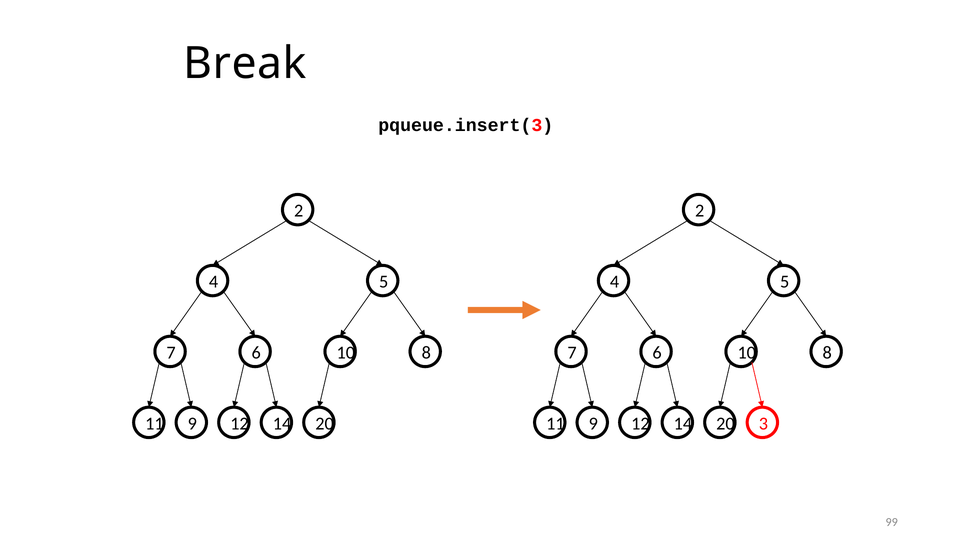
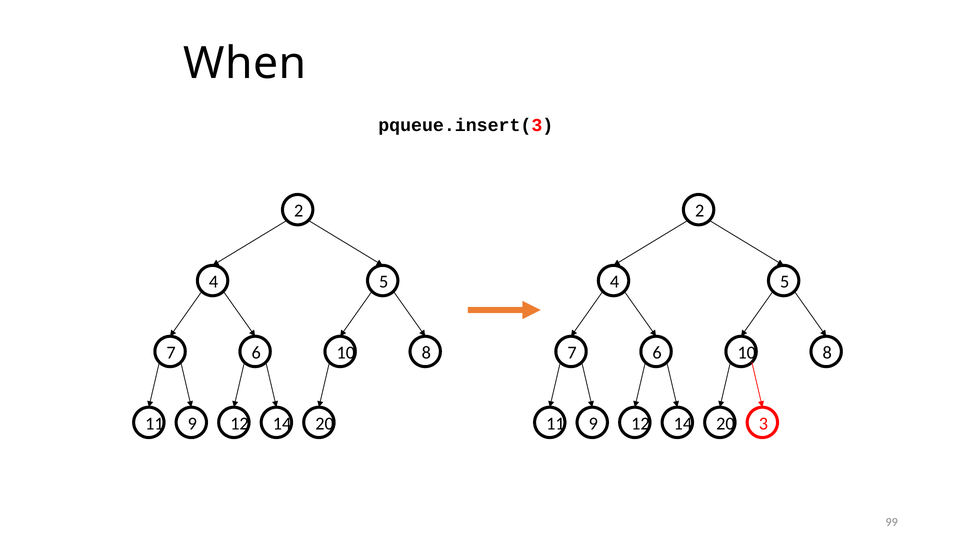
Break: Break -> When
